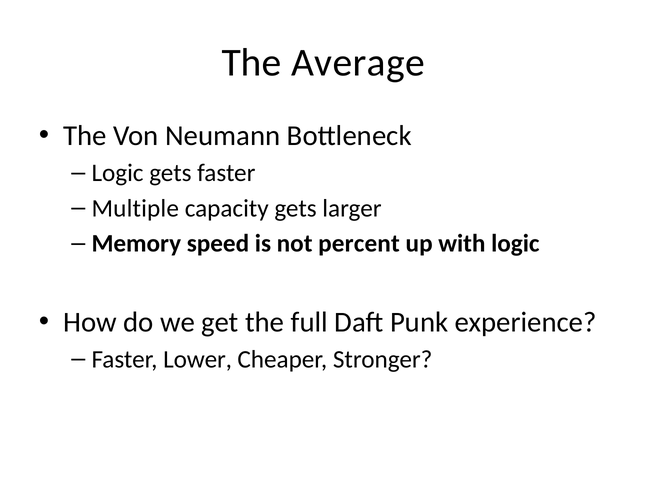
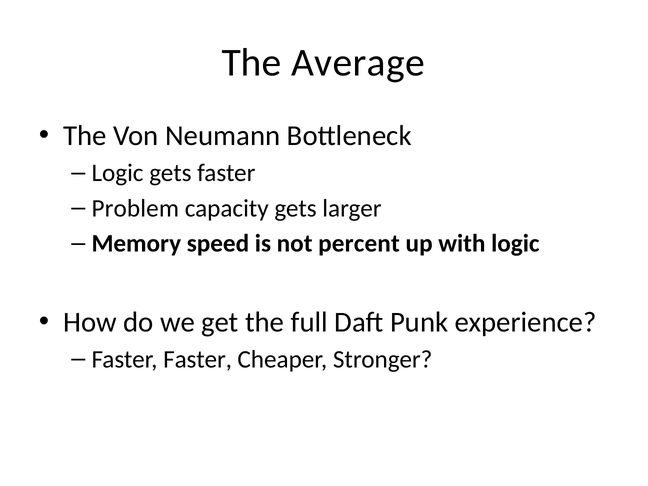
Multiple: Multiple -> Problem
Faster Lower: Lower -> Faster
